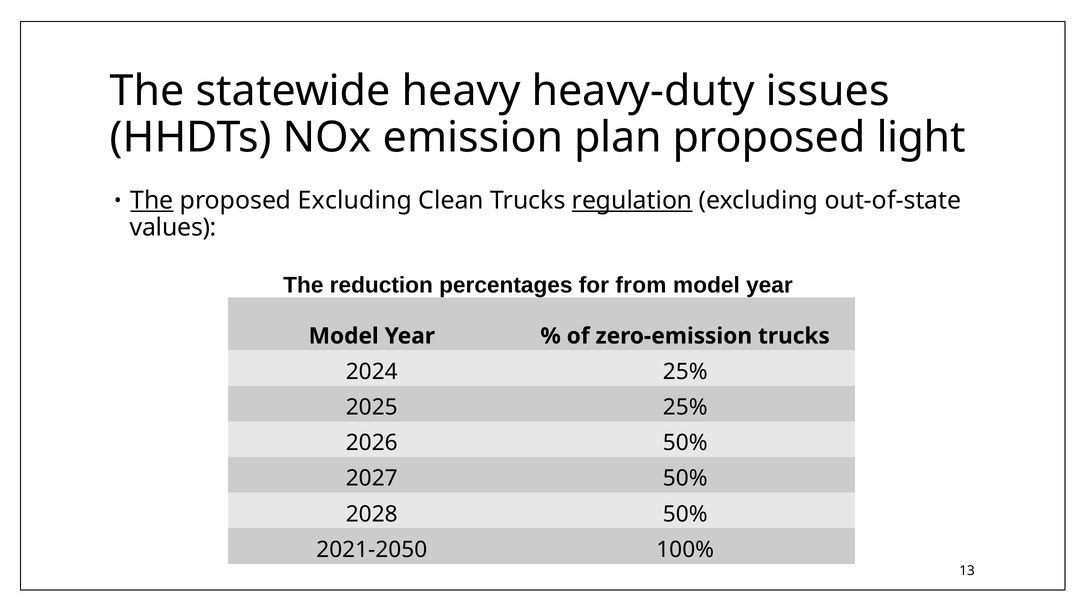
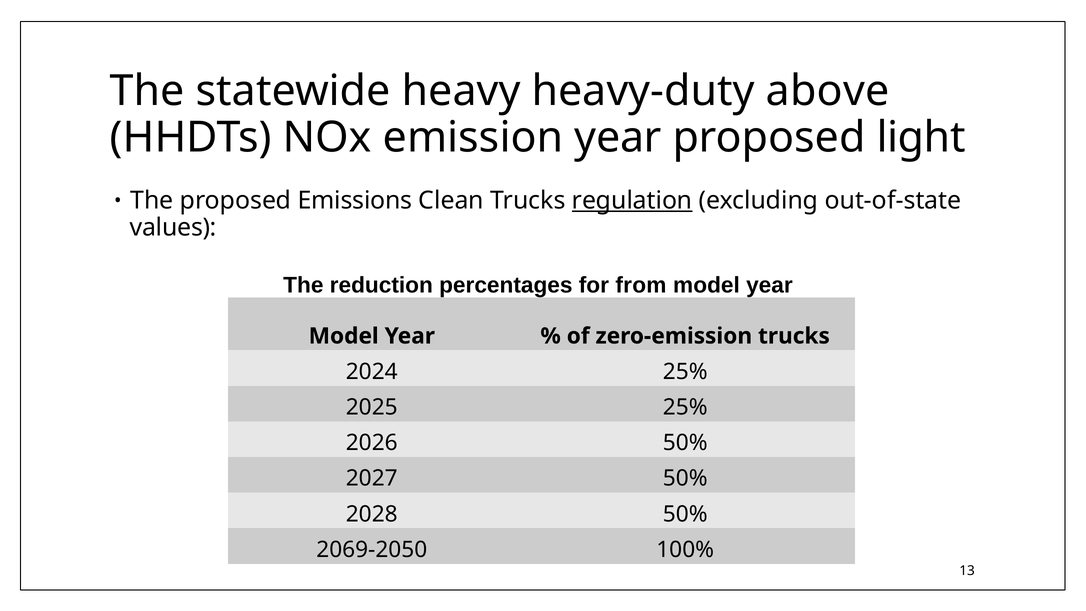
issues: issues -> above
emission plan: plan -> year
The at (152, 201) underline: present -> none
proposed Excluding: Excluding -> Emissions
2021-2050: 2021-2050 -> 2069-2050
